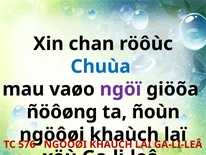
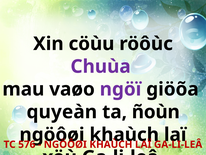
chan: chan -> cöùu
Chuùa colour: blue -> purple
ñöôøng: ñöôøng -> quyeàn
